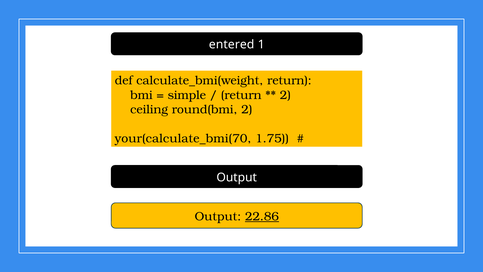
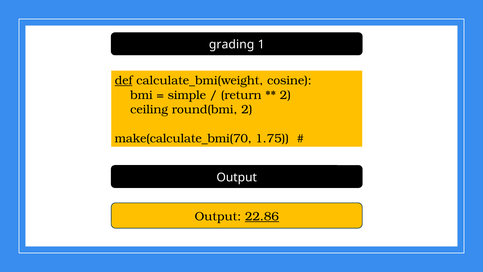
entered: entered -> grading
def underline: none -> present
calculate_bmi(weight return: return -> cosine
your(calculate_bmi(70: your(calculate_bmi(70 -> make(calculate_bmi(70
